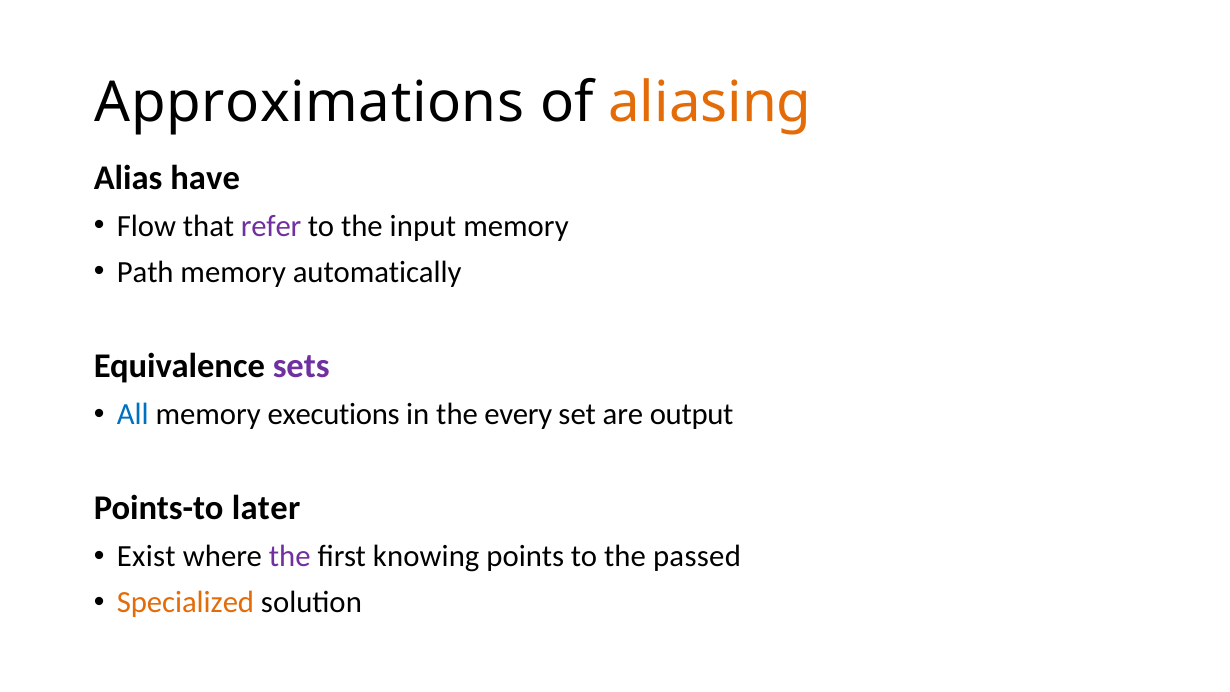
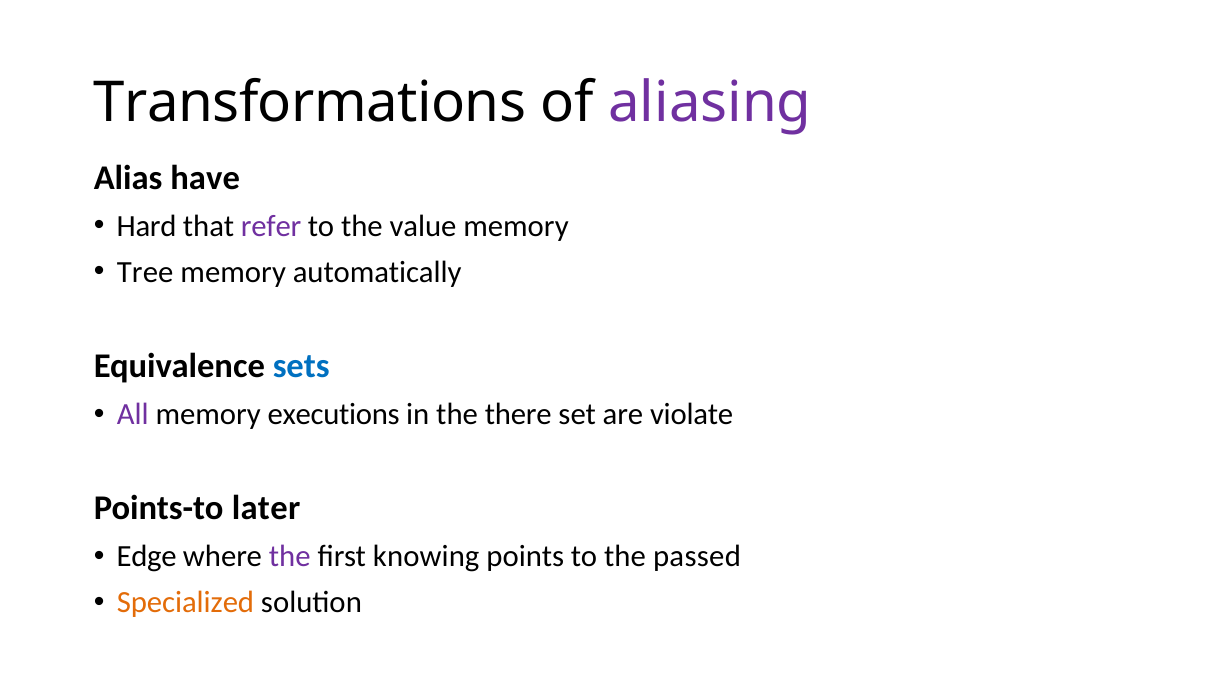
Approximations: Approximations -> Transformations
aliasing colour: orange -> purple
Flow: Flow -> Hard
input: input -> value
Path: Path -> Tree
sets colour: purple -> blue
All colour: blue -> purple
every: every -> there
output: output -> violate
Exist: Exist -> Edge
